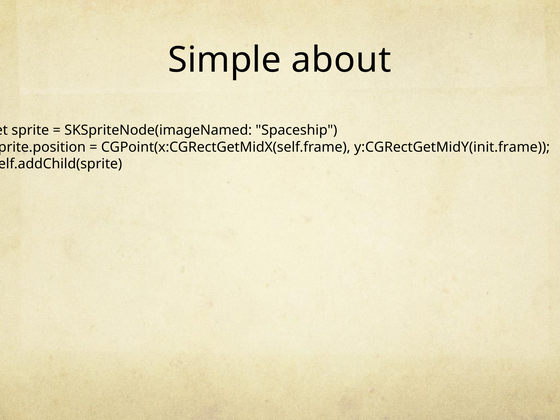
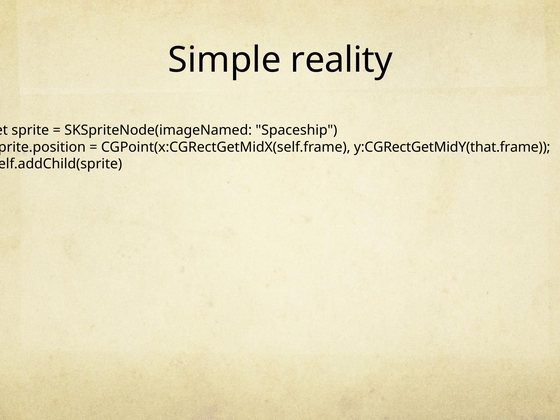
about: about -> reality
y:CGRectGetMidY(init.frame: y:CGRectGetMidY(init.frame -> y:CGRectGetMidY(that.frame
